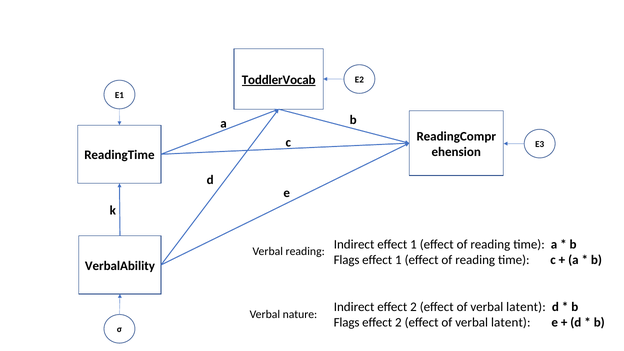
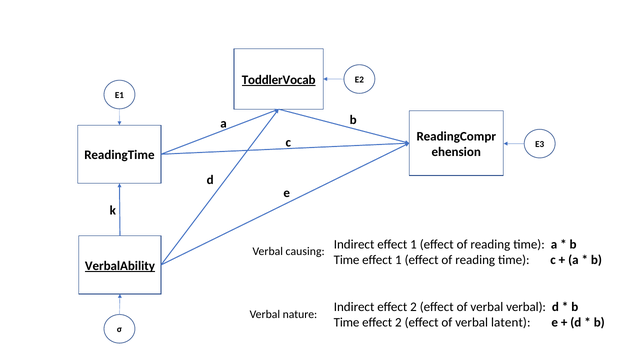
Verbal reading: reading -> causing
Flags at (347, 260): Flags -> Time
VerbalAbility underline: none -> present
latent at (526, 307): latent -> verbal
Flags at (347, 322): Flags -> Time
